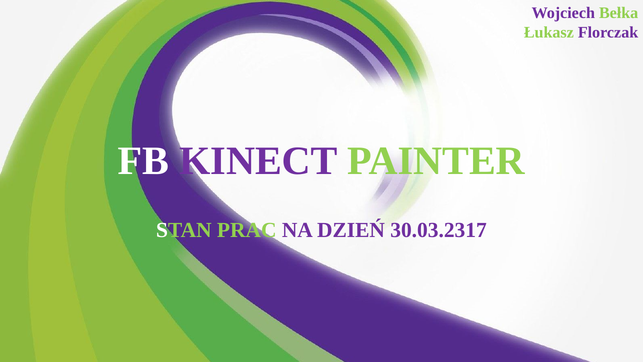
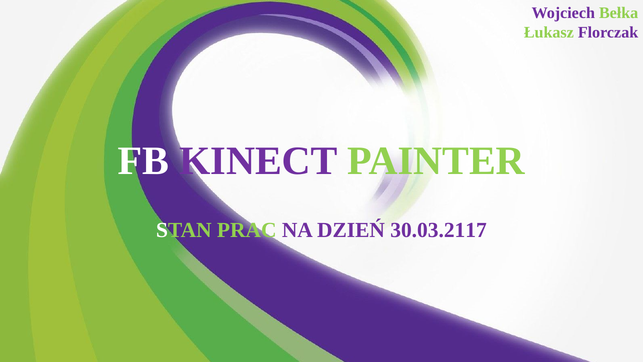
30.03.2317: 30.03.2317 -> 30.03.2117
